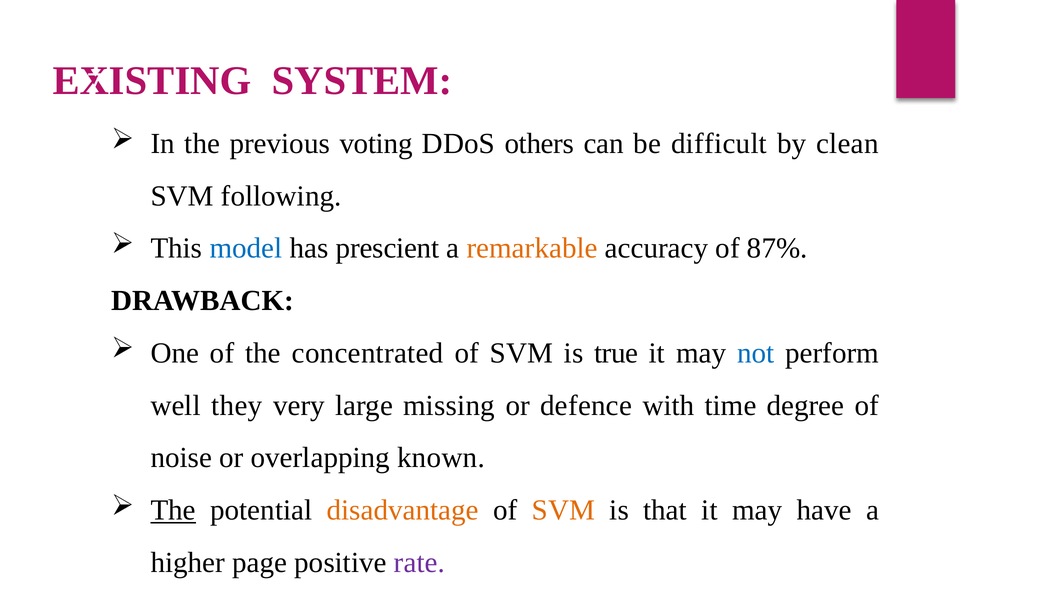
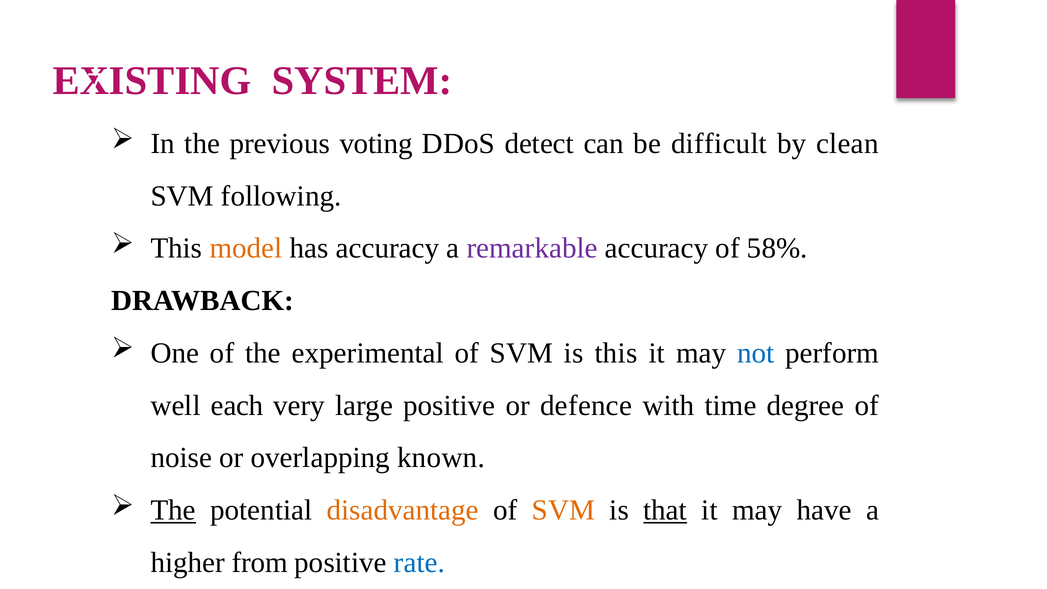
others: others -> detect
model colour: blue -> orange
has prescient: prescient -> accuracy
remarkable colour: orange -> purple
87%: 87% -> 58%
concentrated: concentrated -> experimental
is true: true -> this
they: they -> each
large missing: missing -> positive
that underline: none -> present
page: page -> from
rate colour: purple -> blue
